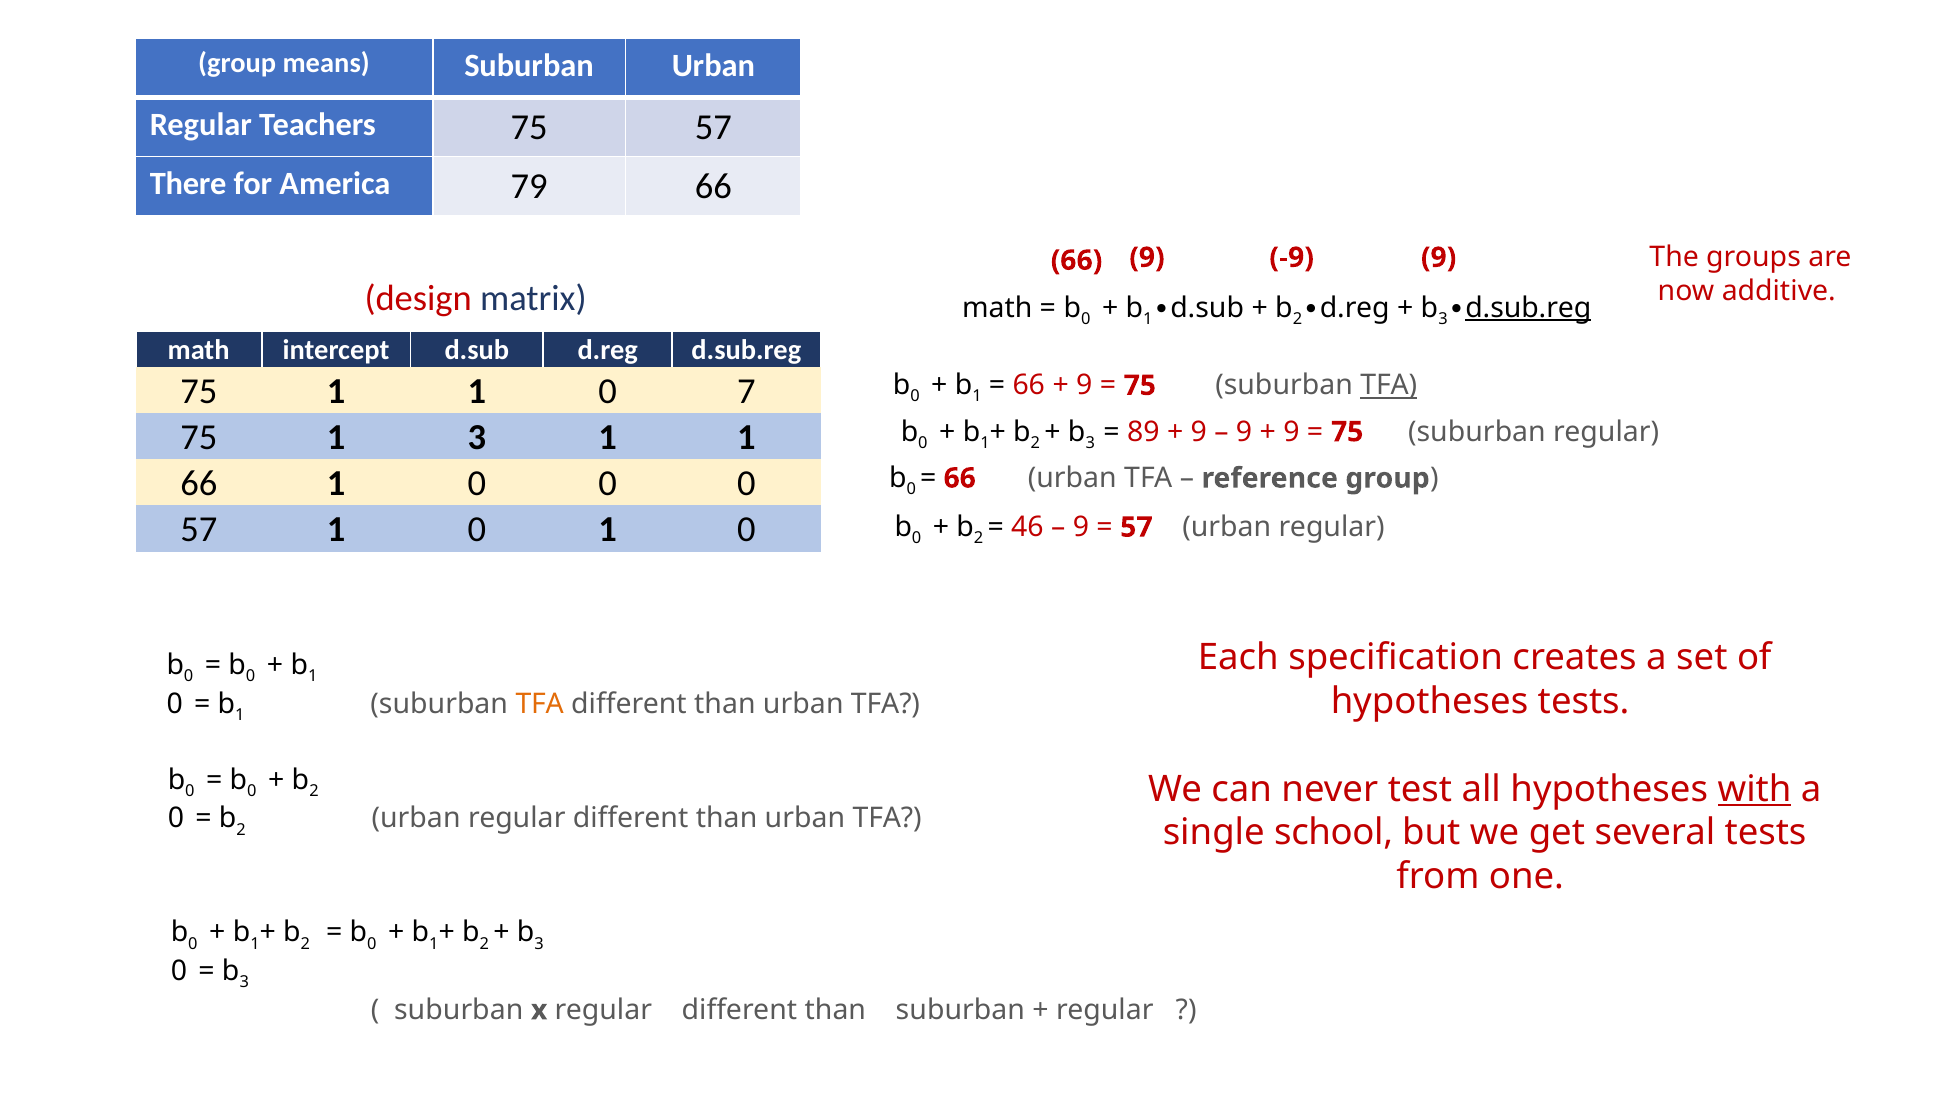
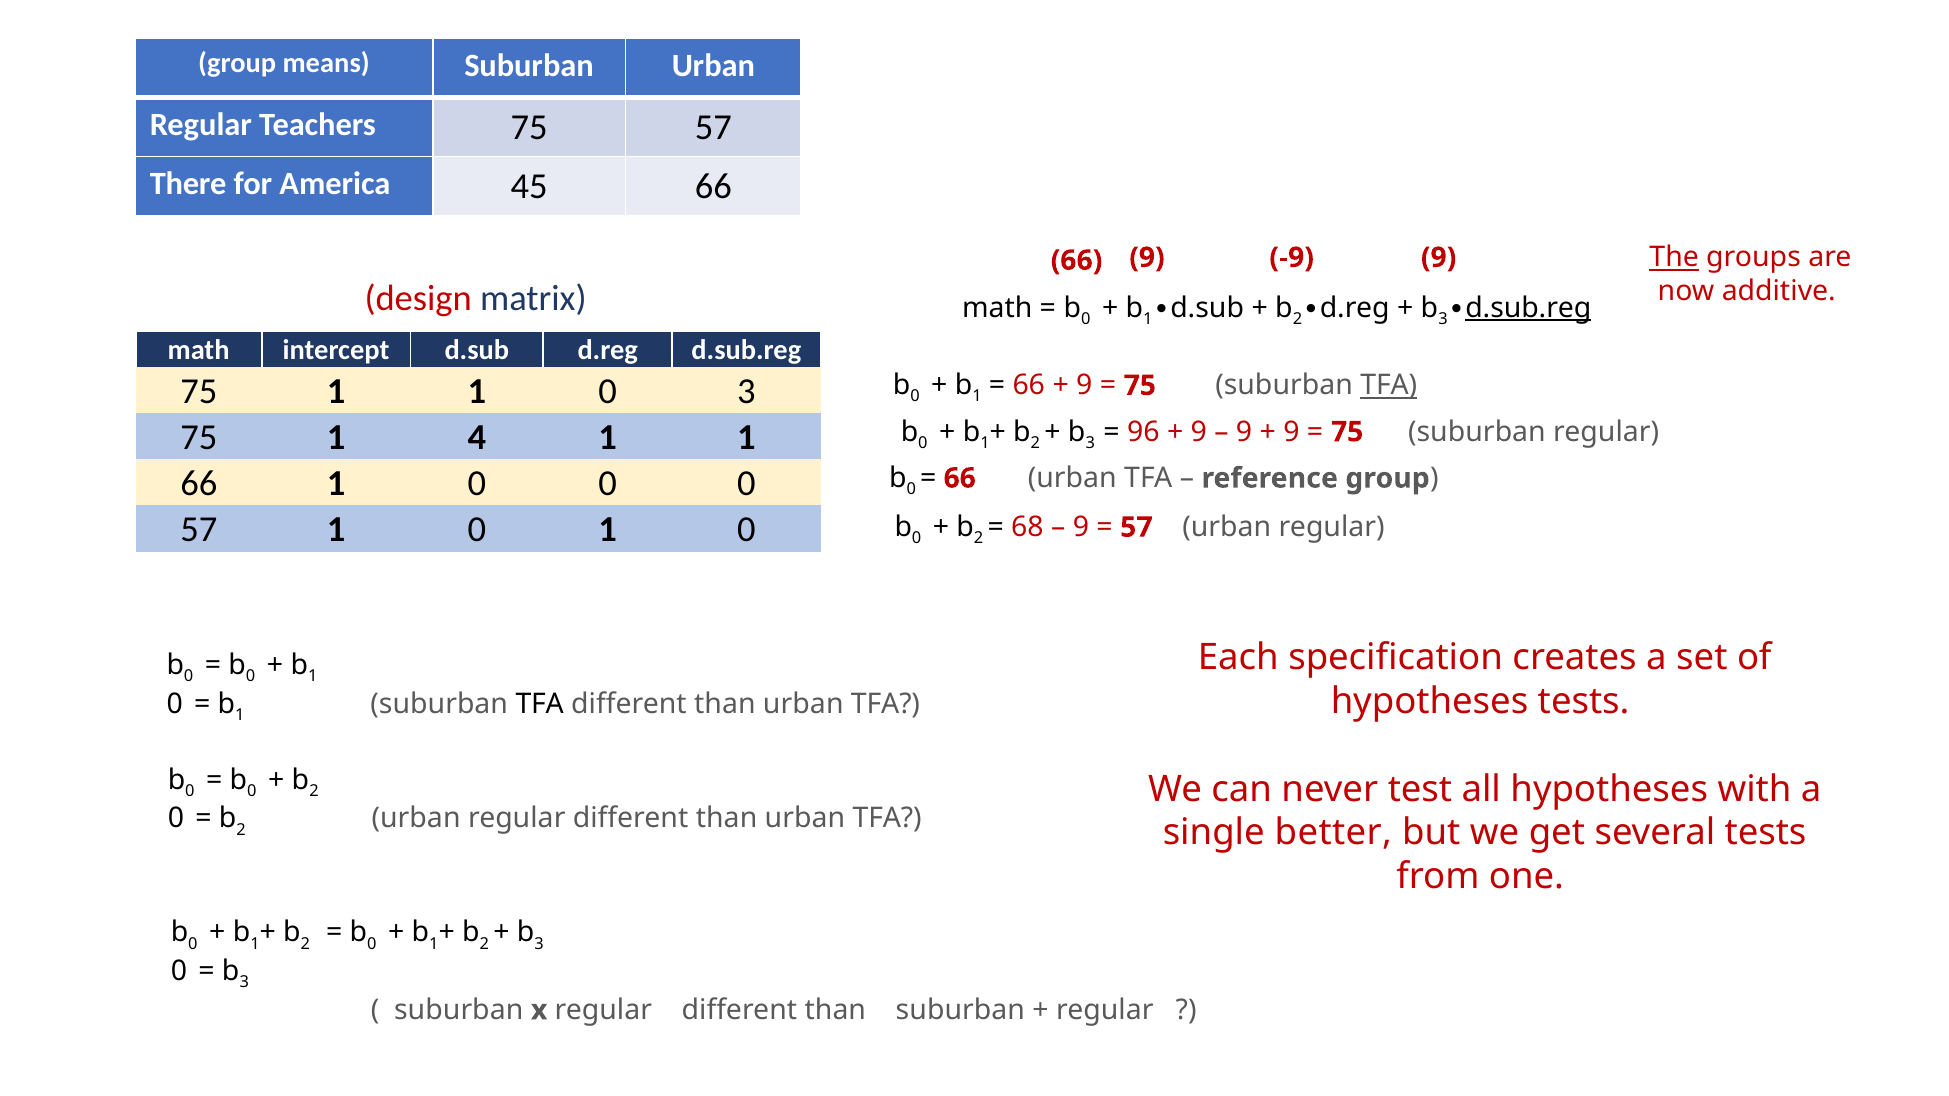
79: 79 -> 45
The underline: none -> present
0 7: 7 -> 3
1 3: 3 -> 4
89: 89 -> 96
46: 46 -> 68
TFA at (540, 704) colour: orange -> black
with underline: present -> none
school: school -> better
